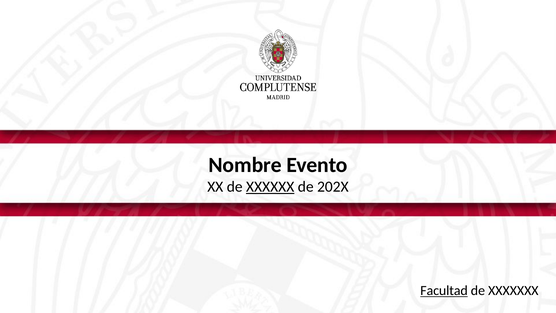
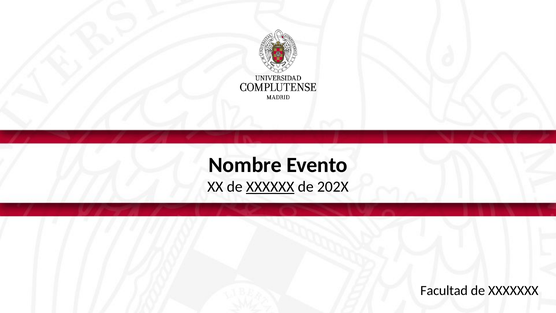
Facultad underline: present -> none
